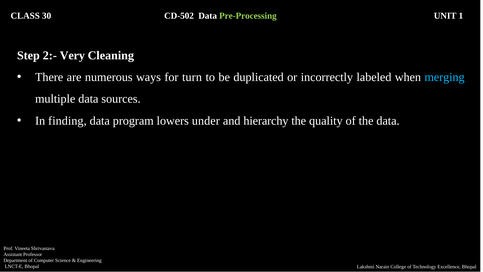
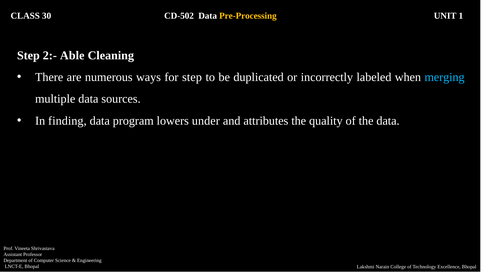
Pre-Processing colour: light green -> yellow
Very: Very -> Able
for turn: turn -> step
hierarchy: hierarchy -> attributes
